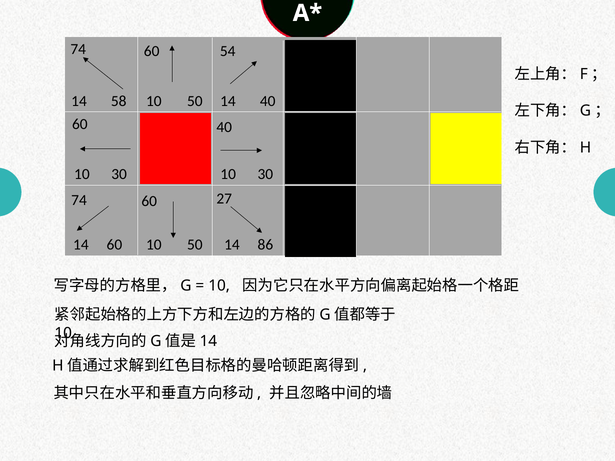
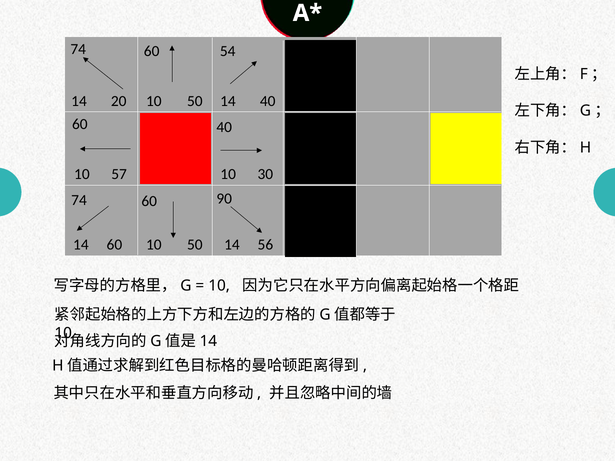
58: 58 -> 20
30 at (119, 174): 30 -> 57
27: 27 -> 90
86: 86 -> 56
